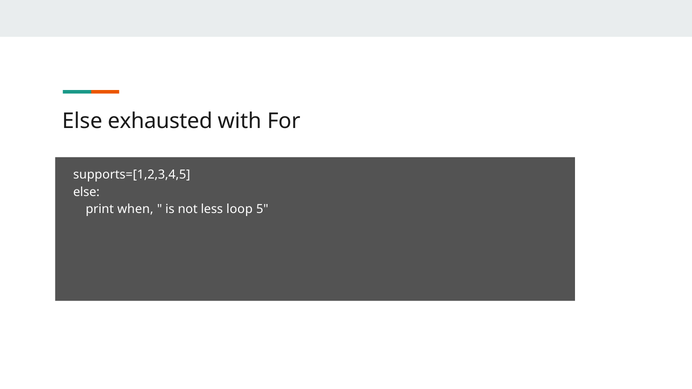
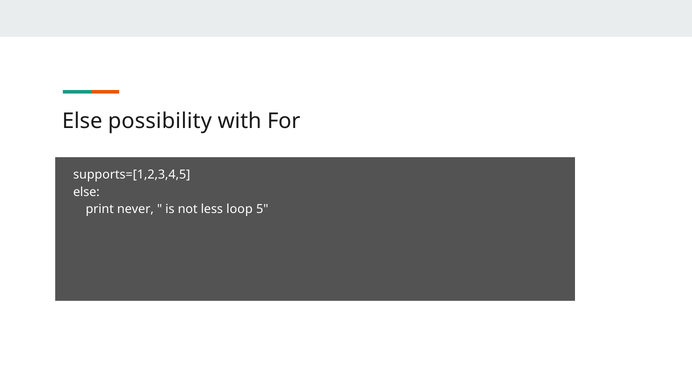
exhausted: exhausted -> possibility
when: when -> never
